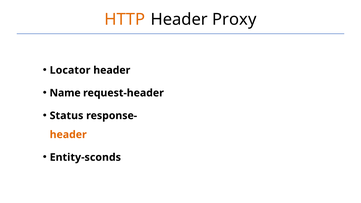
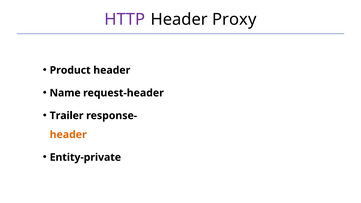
HTTP colour: orange -> purple
Locator: Locator -> Product
Status: Status -> Trailer
Entity-sconds: Entity-sconds -> Entity-private
